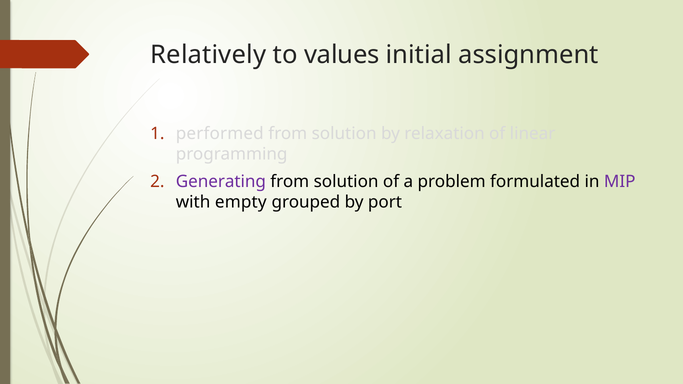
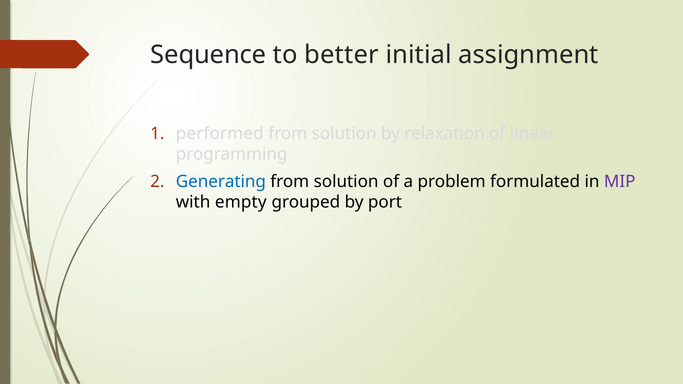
Relatively: Relatively -> Sequence
values: values -> better
Generating colour: purple -> blue
